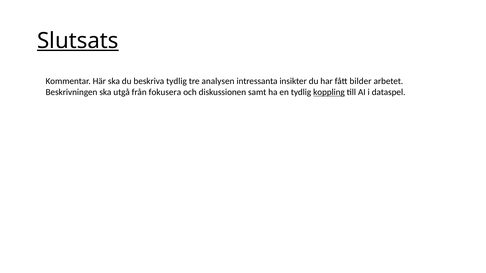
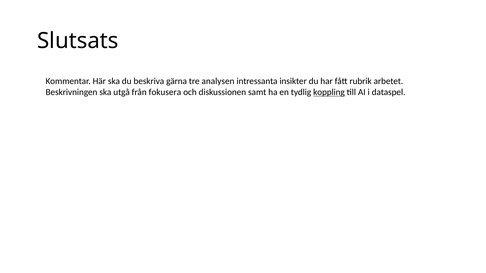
Slutsats underline: present -> none
beskriva tydlig: tydlig -> gärna
bilder: bilder -> rubrik
